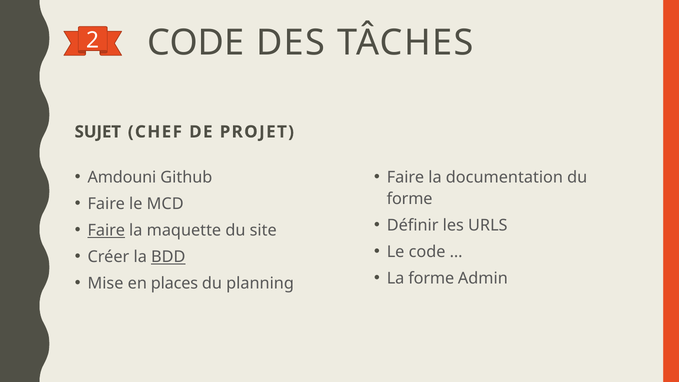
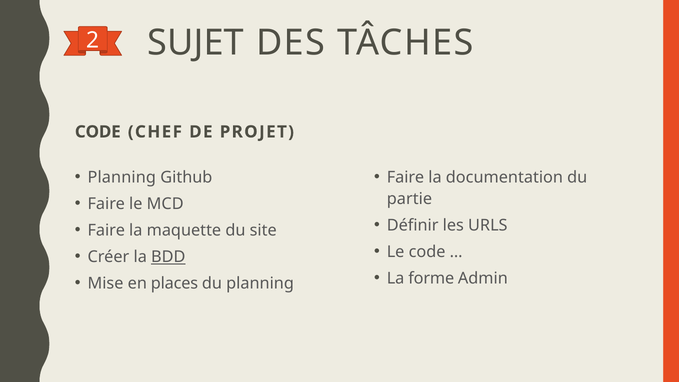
CODE at (196, 43): CODE -> SUJET
SUJET at (98, 132): SUJET -> CODE
Amdouni at (122, 177): Amdouni -> Planning
forme at (410, 199): forme -> partie
Faire at (106, 230) underline: present -> none
